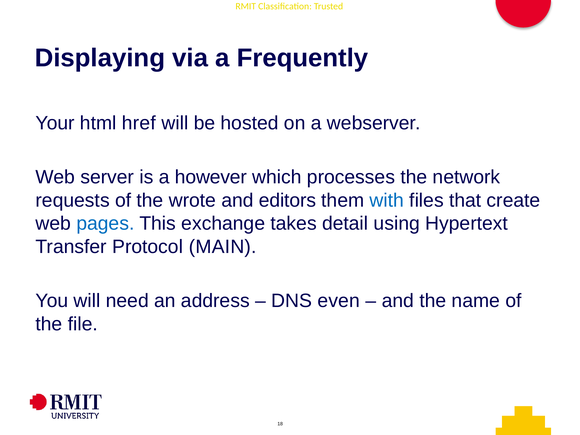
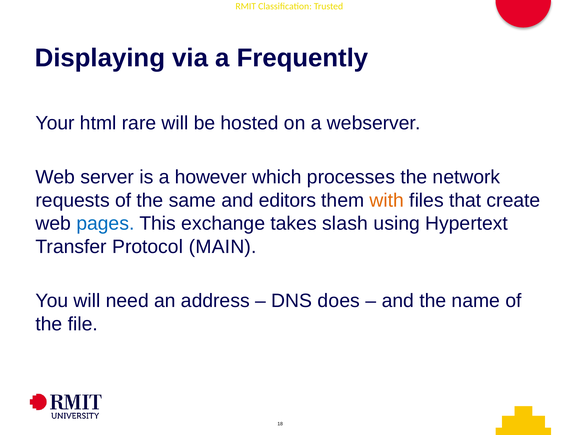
href: href -> rare
wrote: wrote -> same
with colour: blue -> orange
detail: detail -> slash
even: even -> does
